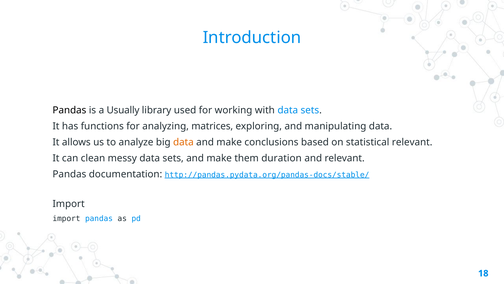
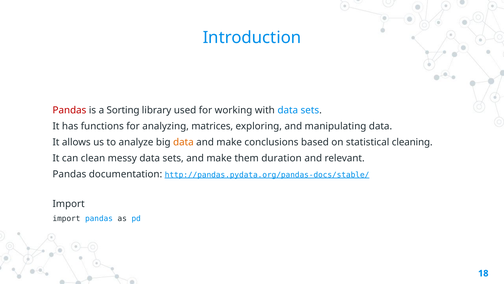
Pandas at (69, 110) colour: black -> red
Usually: Usually -> Sorting
statistical relevant: relevant -> cleaning
